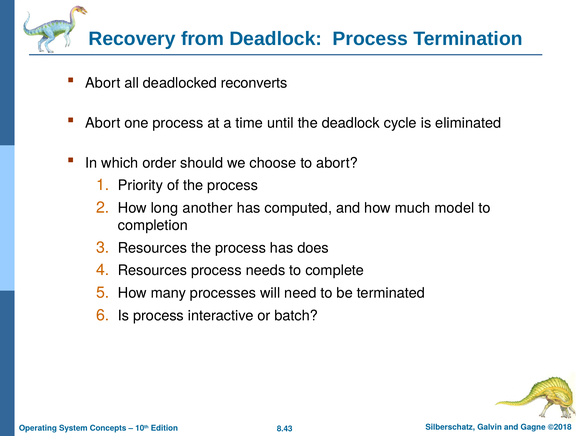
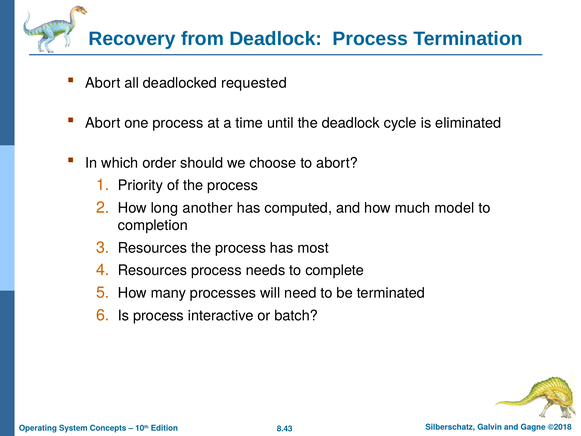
reconverts: reconverts -> requested
does: does -> most
